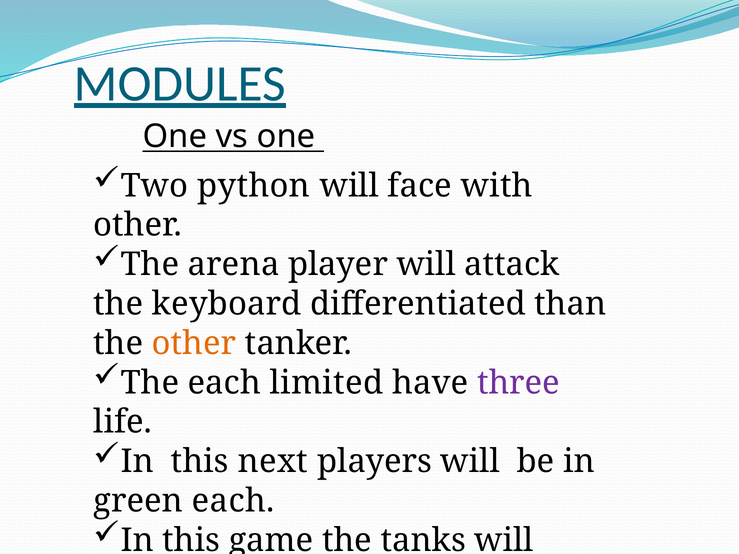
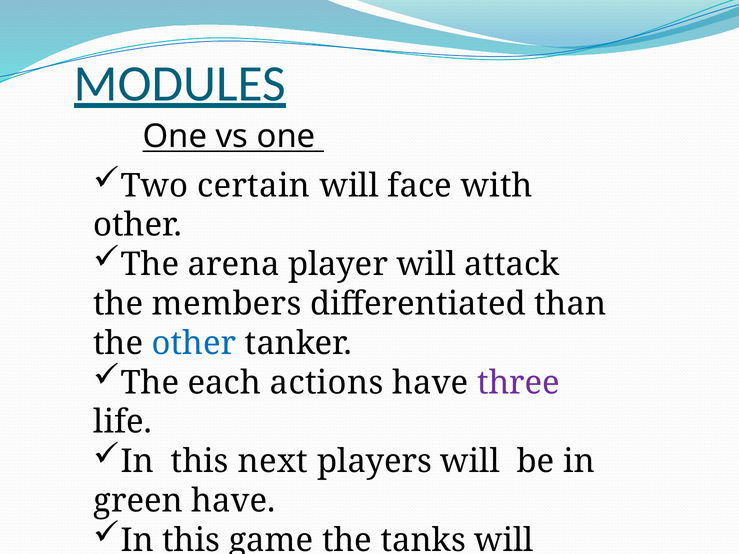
python: python -> certain
keyboard: keyboard -> members
other at (194, 343) colour: orange -> blue
limited: limited -> actions
green each: each -> have
